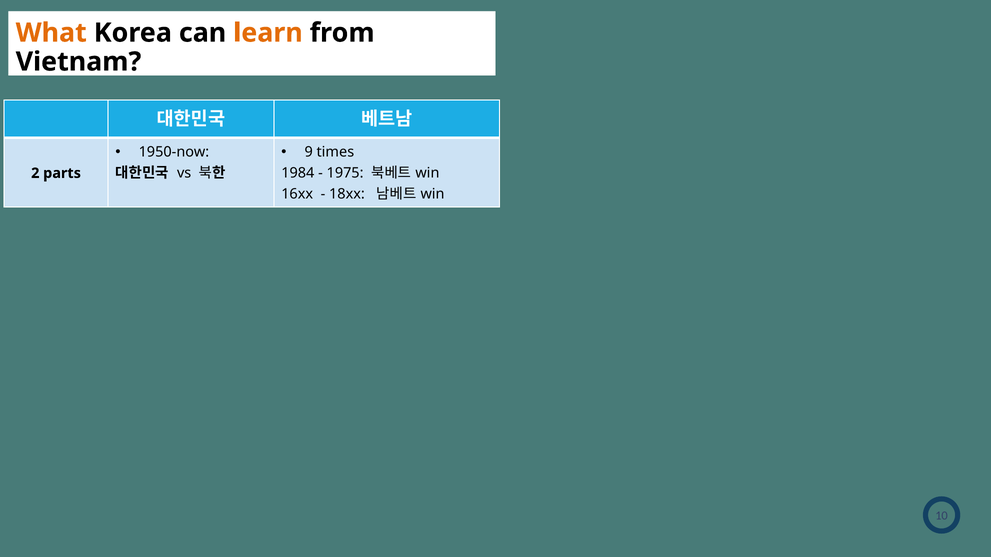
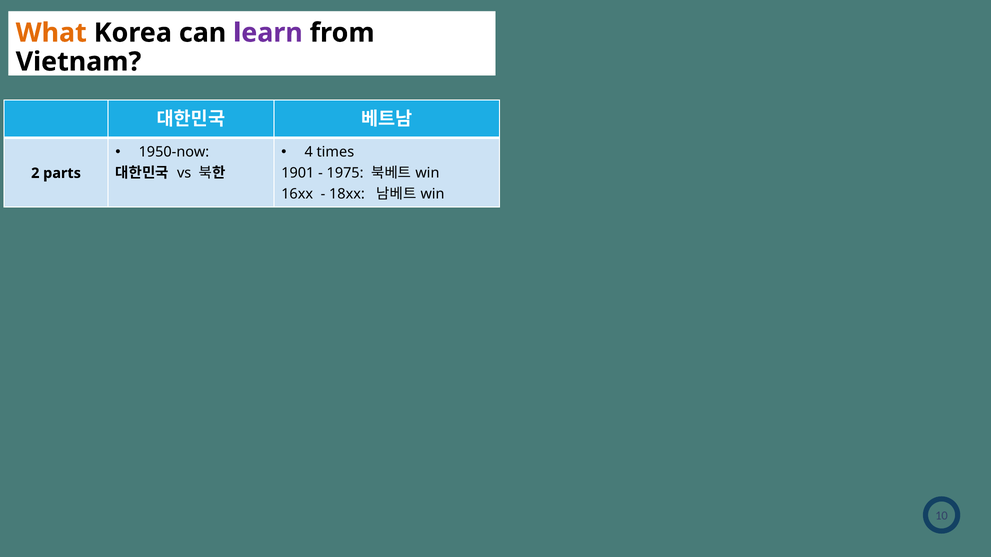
learn colour: orange -> purple
9: 9 -> 4
1984: 1984 -> 1901
